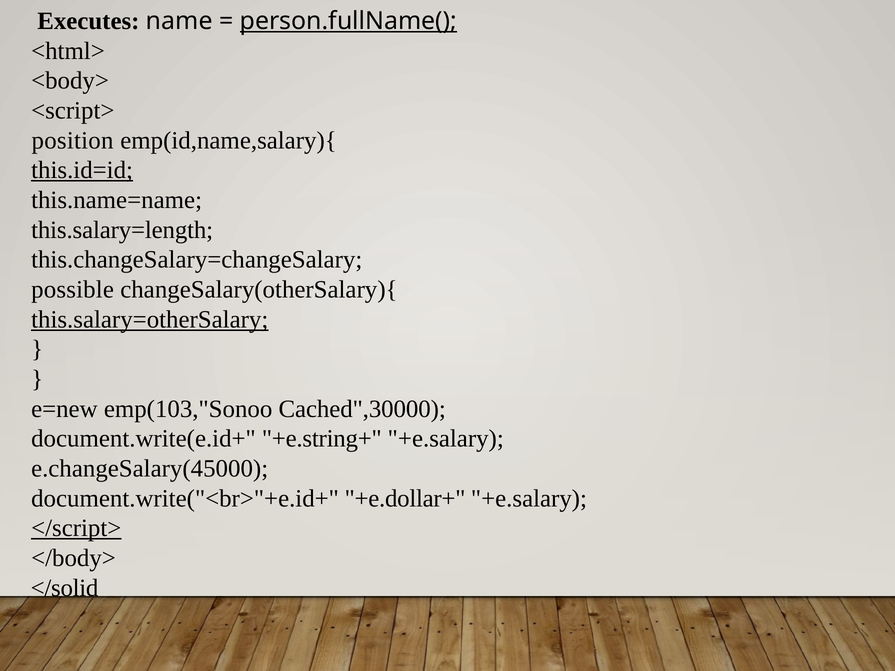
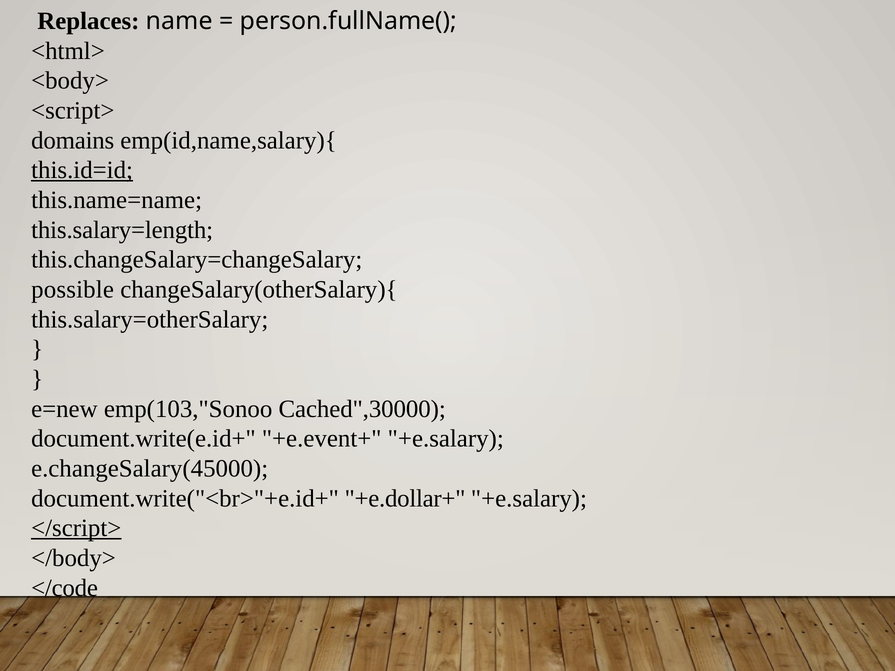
Executes: Executes -> Replaces
person.fullName( underline: present -> none
position: position -> domains
this.salary=otherSalary underline: present -> none
+e.string+: +e.string+ -> +e.event+
</solid: </solid -> </code
